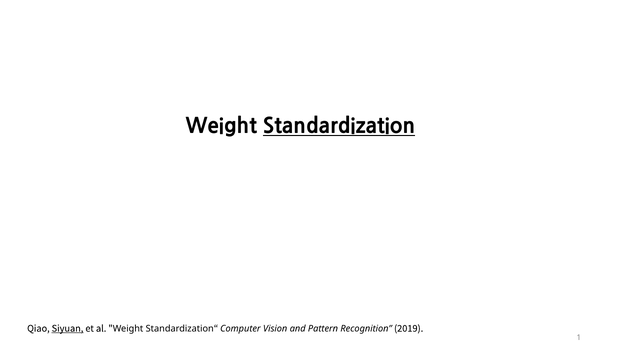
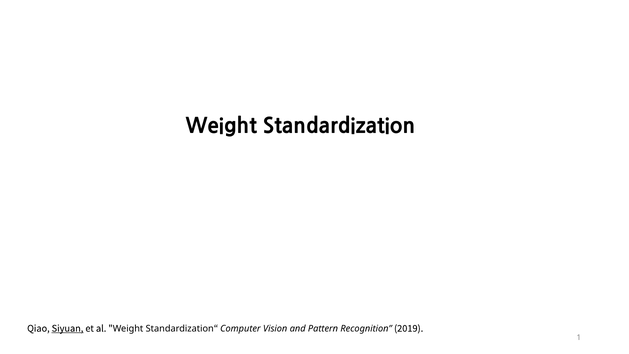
Standardization at (339, 127) underline: present -> none
